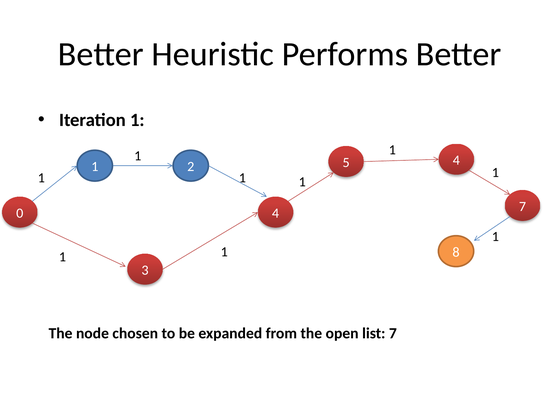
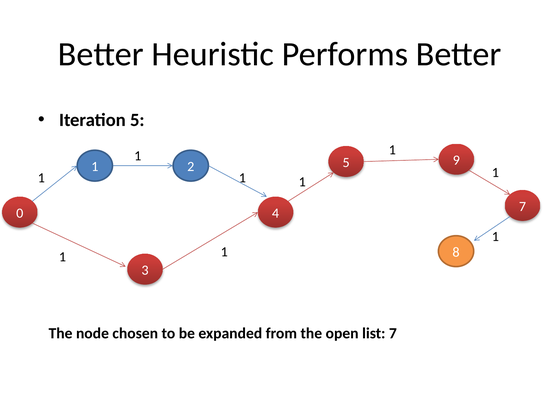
Iteration 1: 1 -> 5
5 4: 4 -> 9
